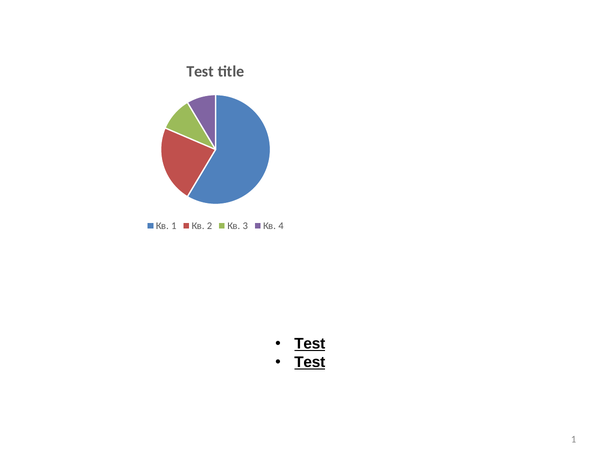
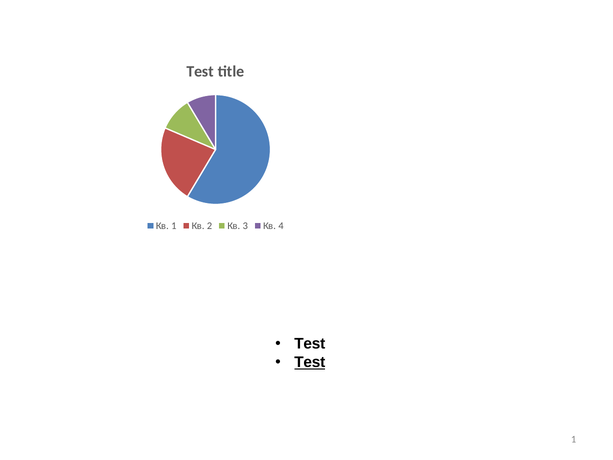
Test at (310, 344) underline: present -> none
